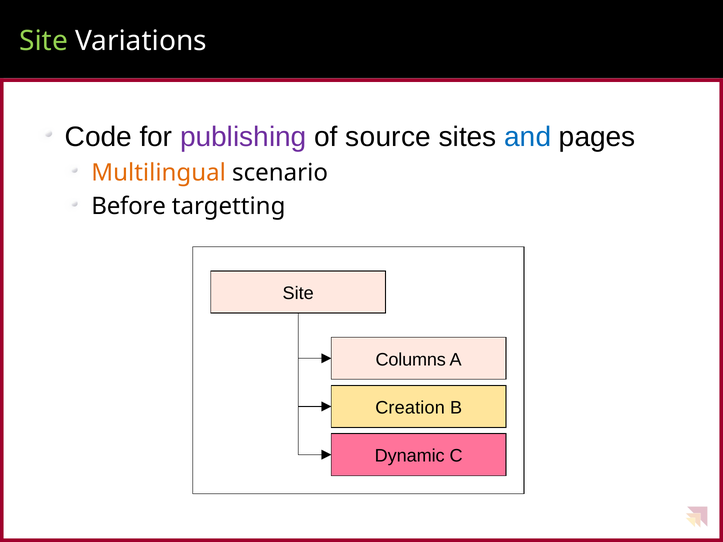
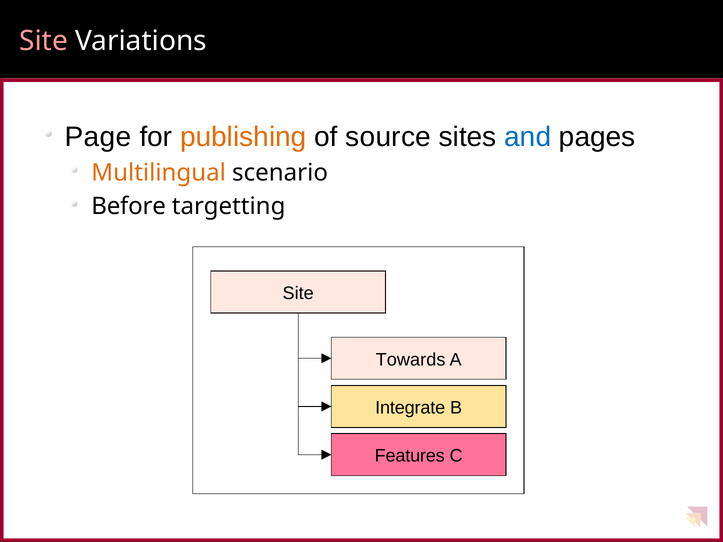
Site at (44, 41) colour: light green -> pink
Code: Code -> Page
publishing colour: purple -> orange
Columns: Columns -> Towards
Creation: Creation -> Integrate
Dynamic: Dynamic -> Features
